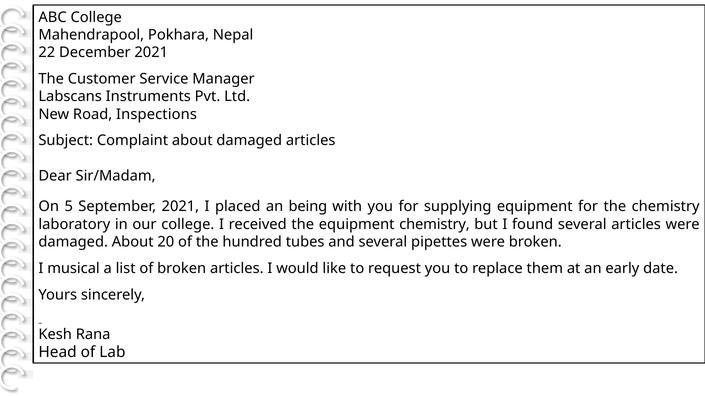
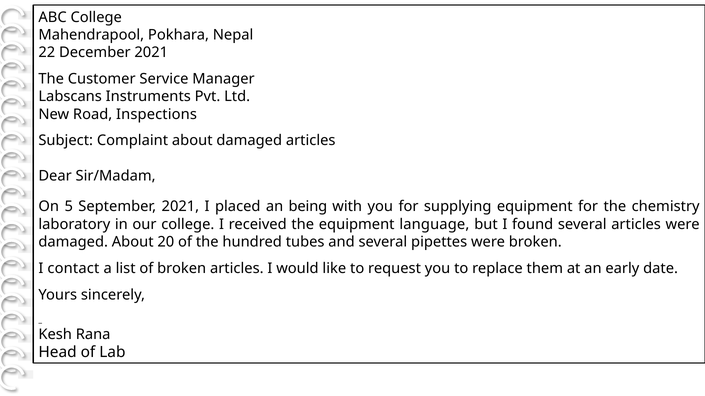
equipment chemistry: chemistry -> language
musical: musical -> contact
